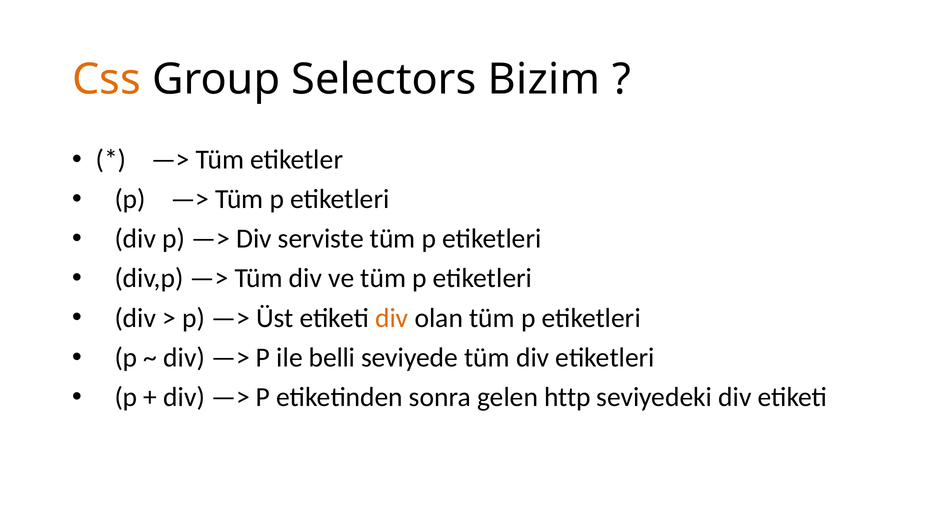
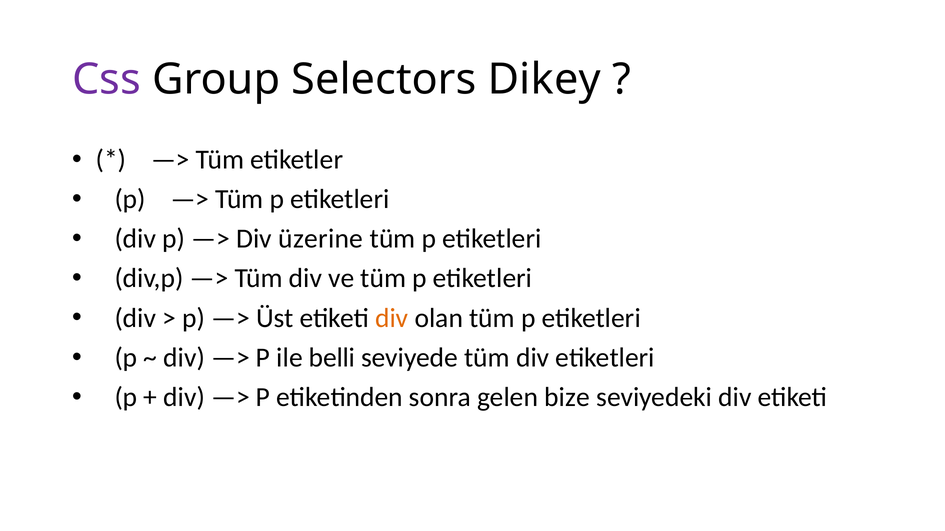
Css colour: orange -> purple
Bizim: Bizim -> Dikey
serviste: serviste -> üzerine
http: http -> bize
